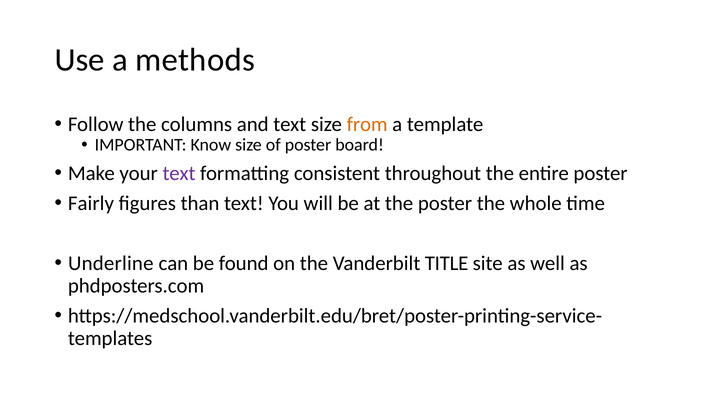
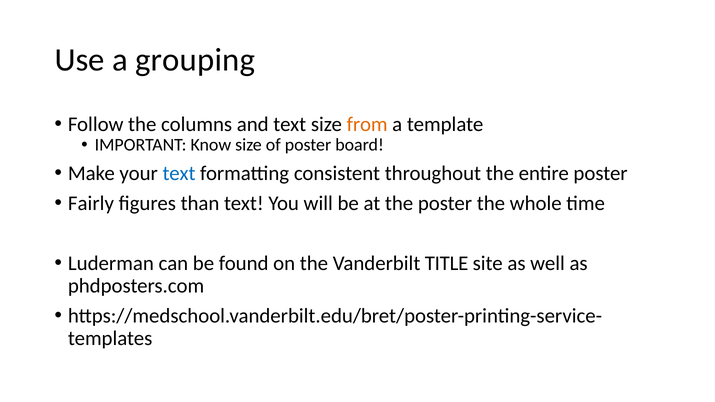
methods: methods -> grouping
text at (179, 173) colour: purple -> blue
Underline: Underline -> Luderman
